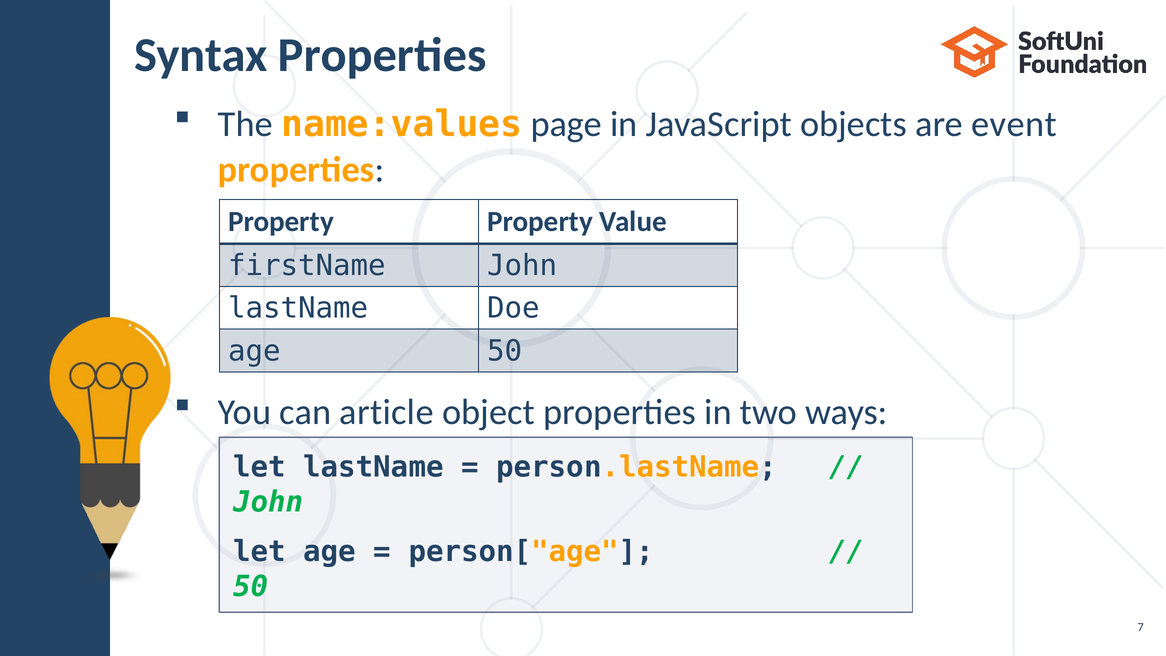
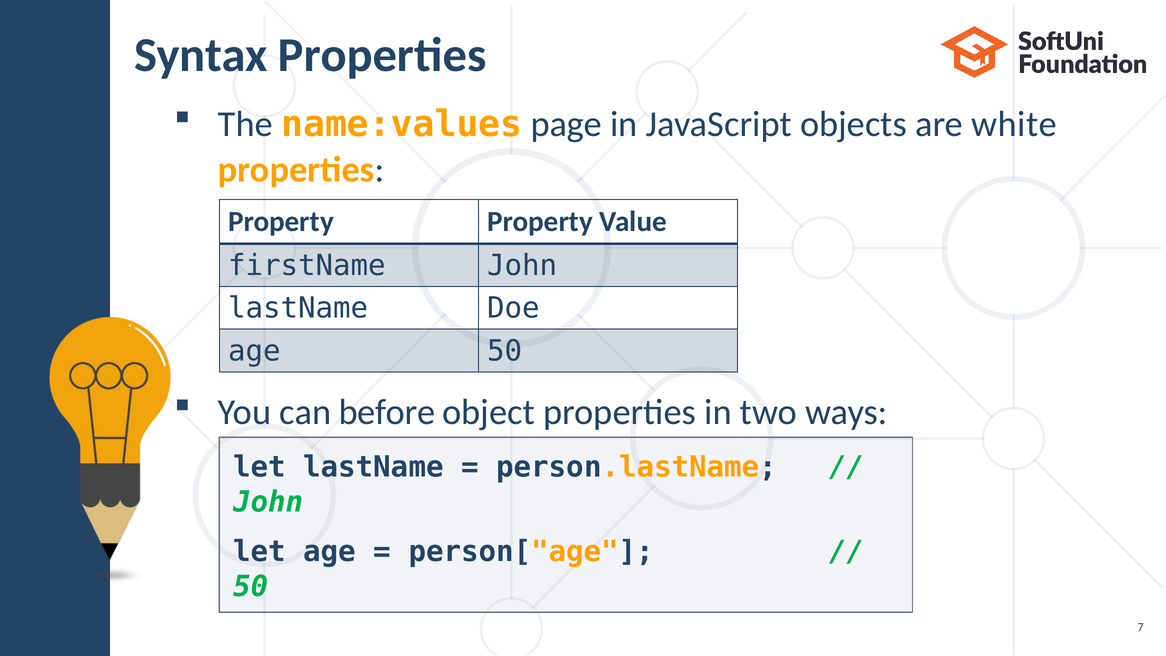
event: event -> white
article: article -> before
